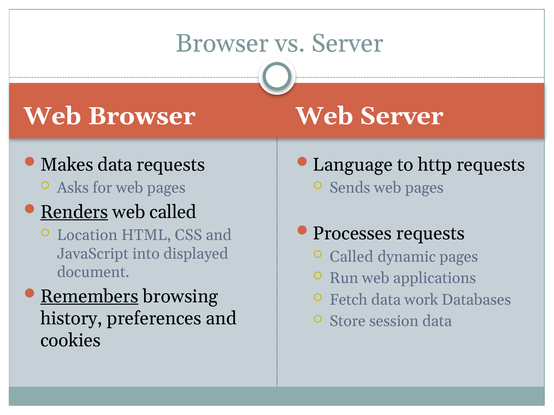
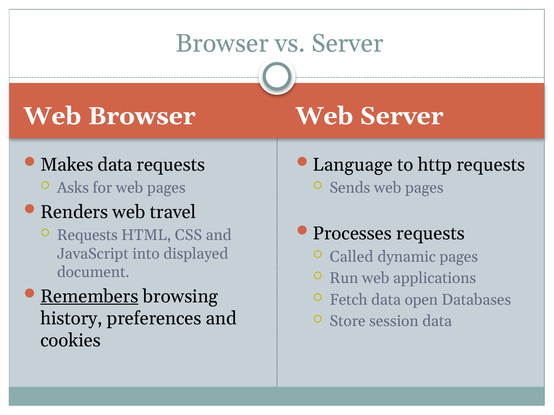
Renders underline: present -> none
web called: called -> travel
Location at (87, 235): Location -> Requests
work: work -> open
